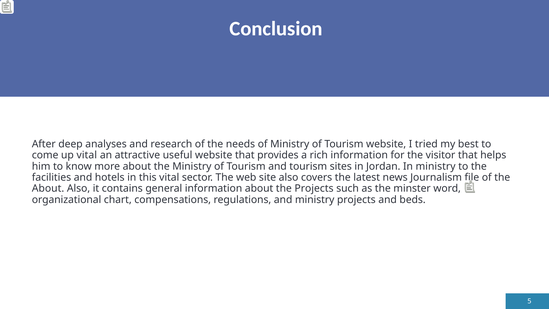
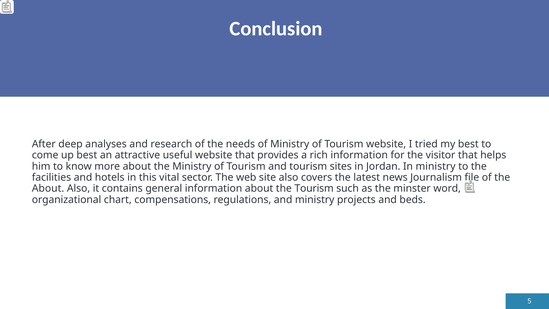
up vital: vital -> best
the Projects: Projects -> Tourism
